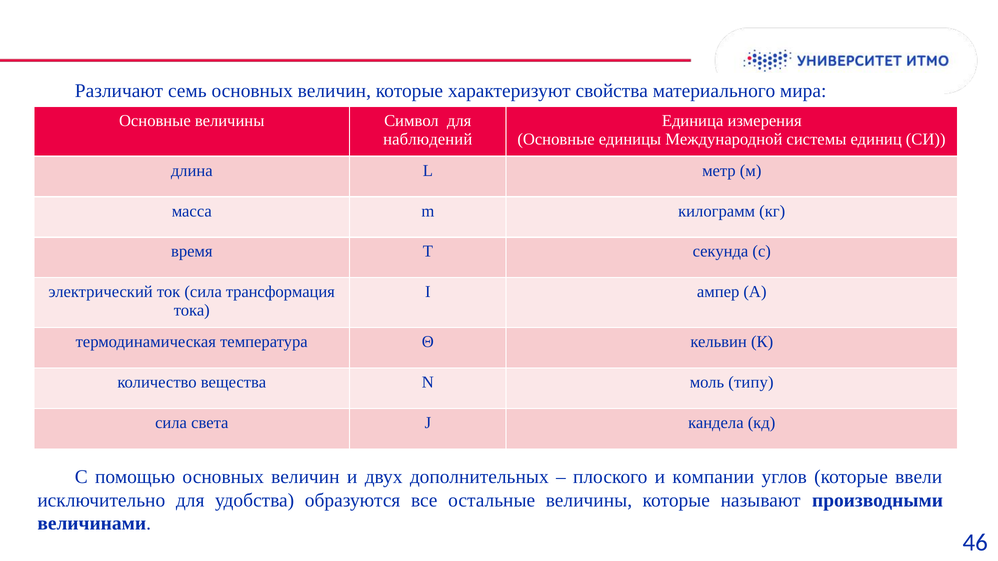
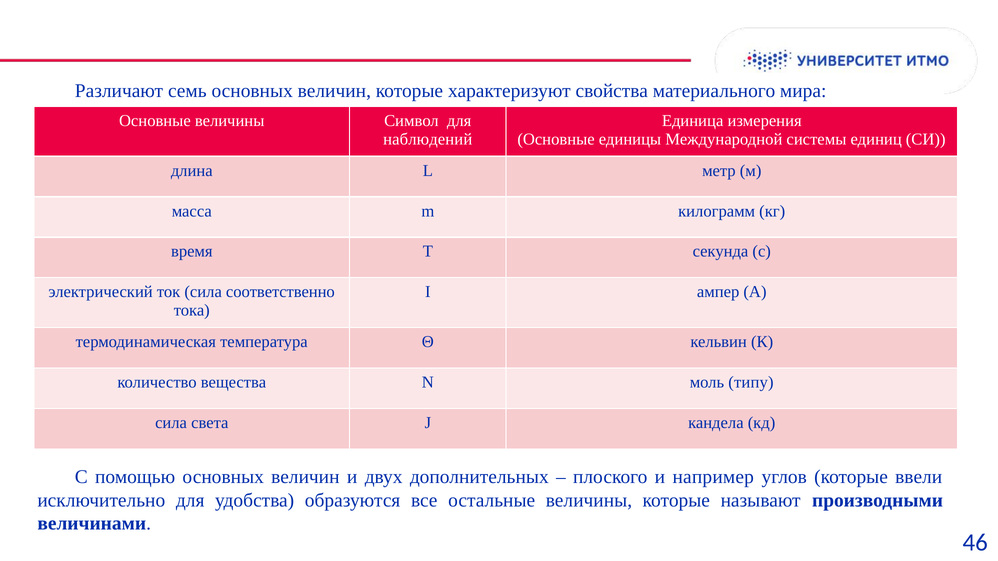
трансформация: трансформация -> соответственно
компании: компании -> например
